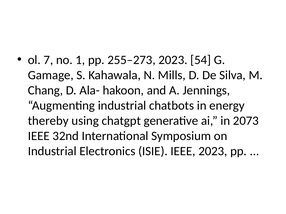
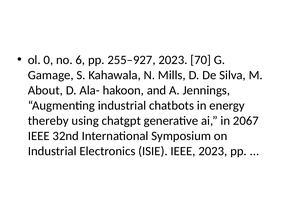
7: 7 -> 0
1: 1 -> 6
255–273: 255–273 -> 255–927
54: 54 -> 70
Chang: Chang -> About
2073: 2073 -> 2067
